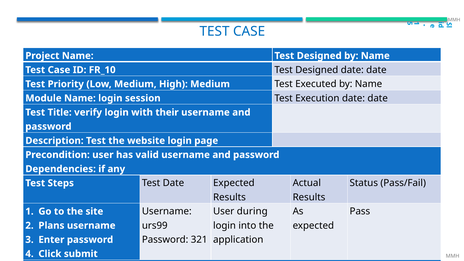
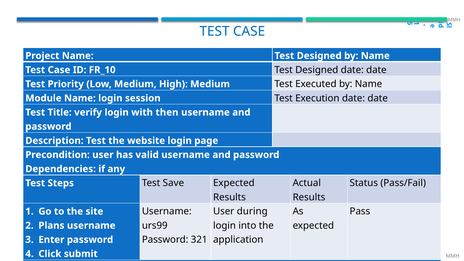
their: their -> then
Test Date: Date -> Save
